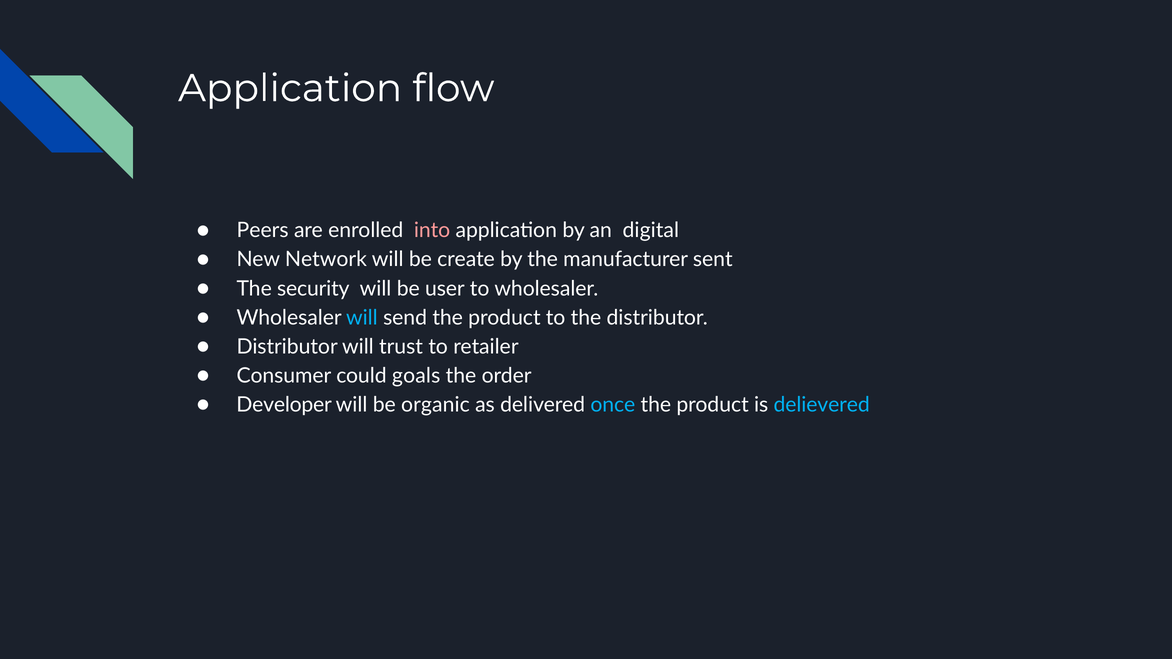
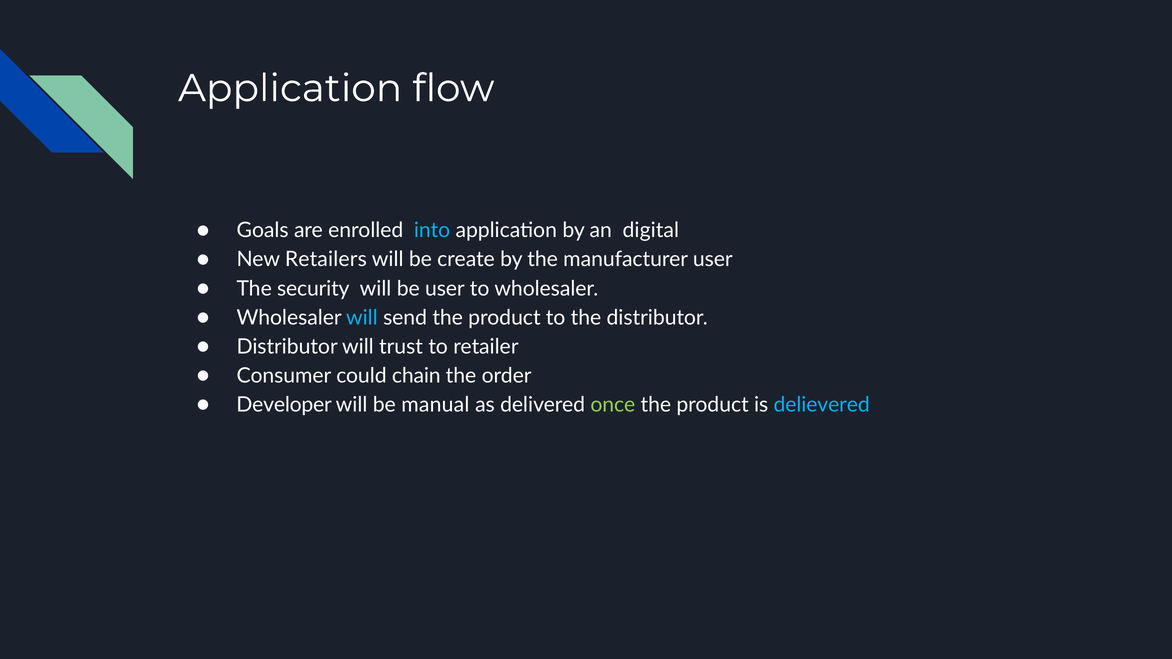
Peers: Peers -> Goals
into colour: pink -> light blue
Network: Network -> Retailers
manufacturer sent: sent -> user
goals: goals -> chain
organic: organic -> manual
once colour: light blue -> light green
